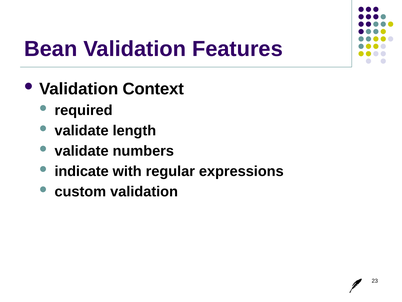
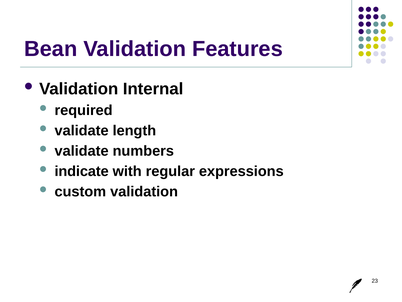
Context: Context -> Internal
